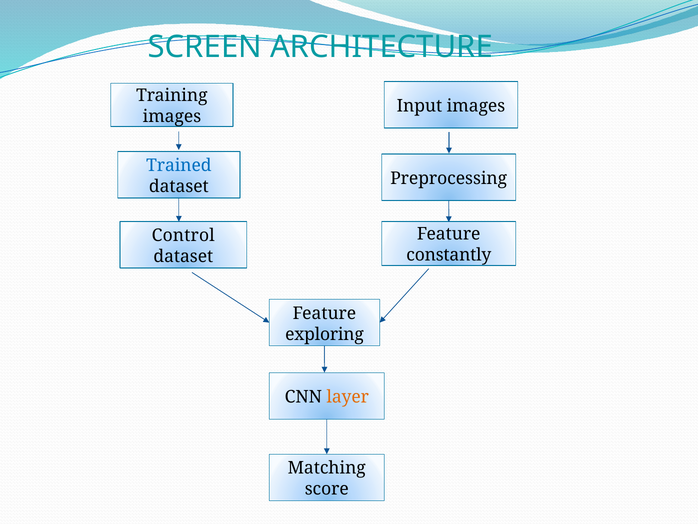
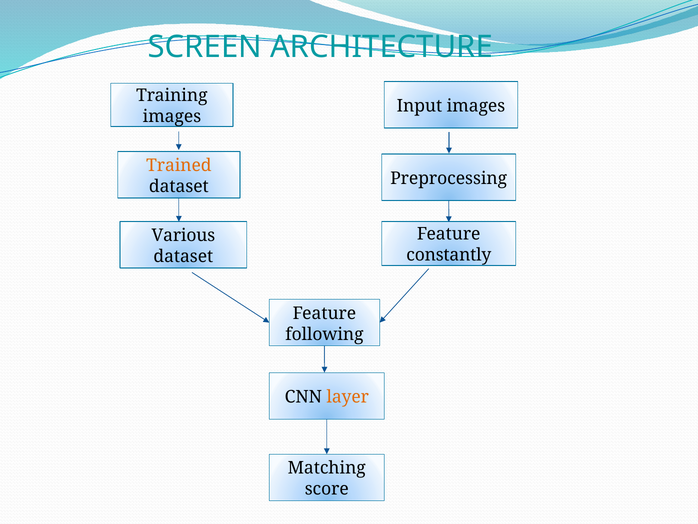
Trained colour: blue -> orange
Control: Control -> Various
exploring: exploring -> following
